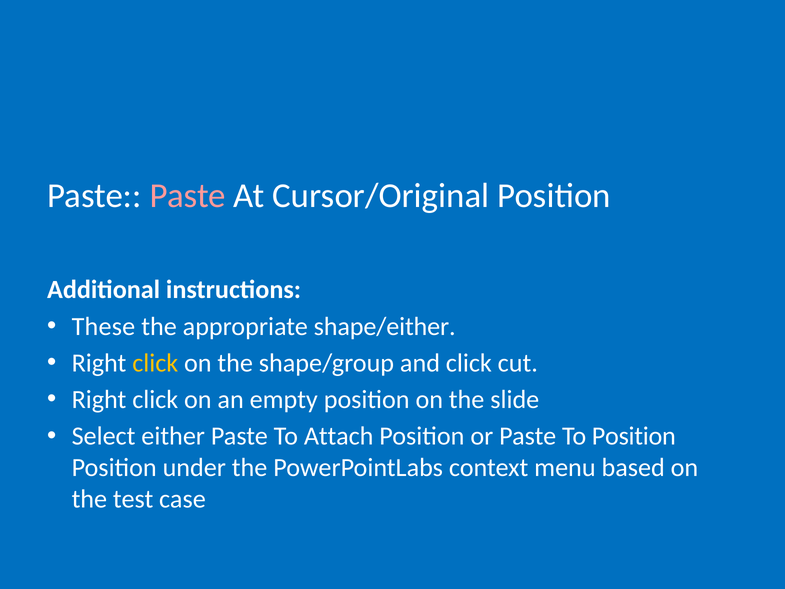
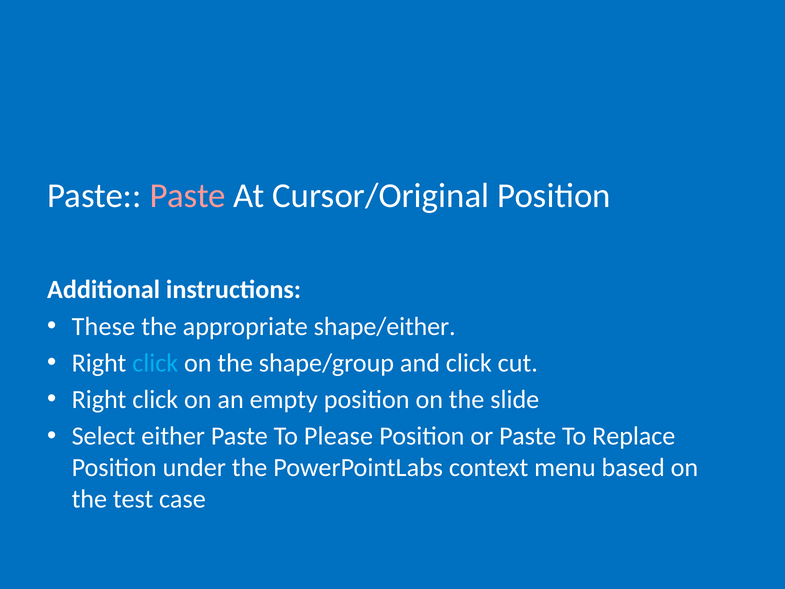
click at (155, 363) colour: yellow -> light blue
Attach: Attach -> Please
To Position: Position -> Replace
